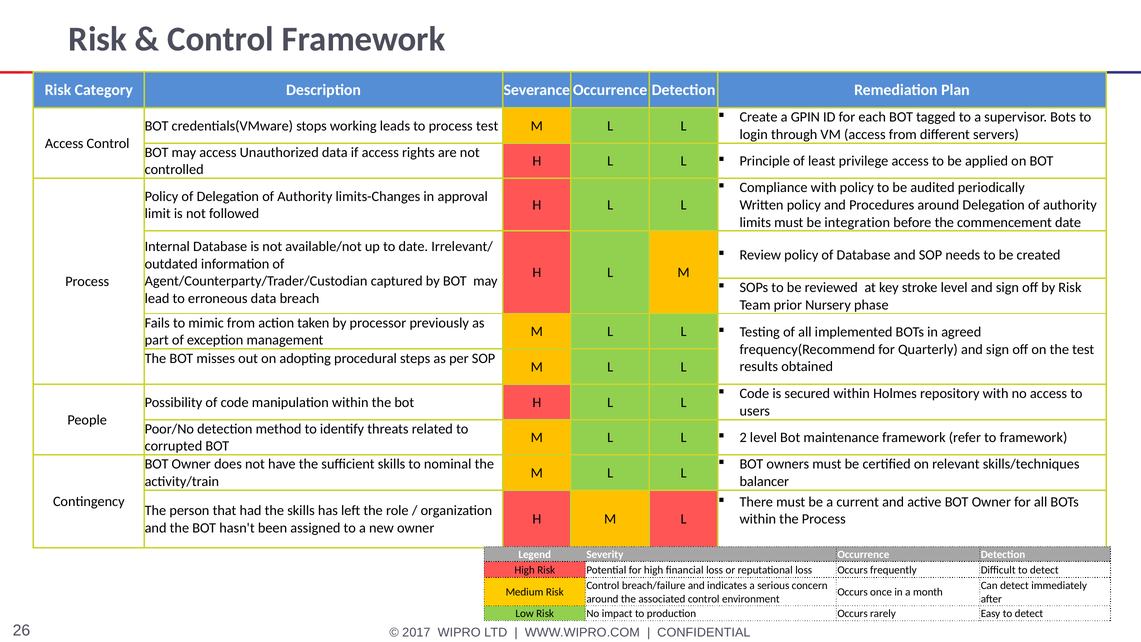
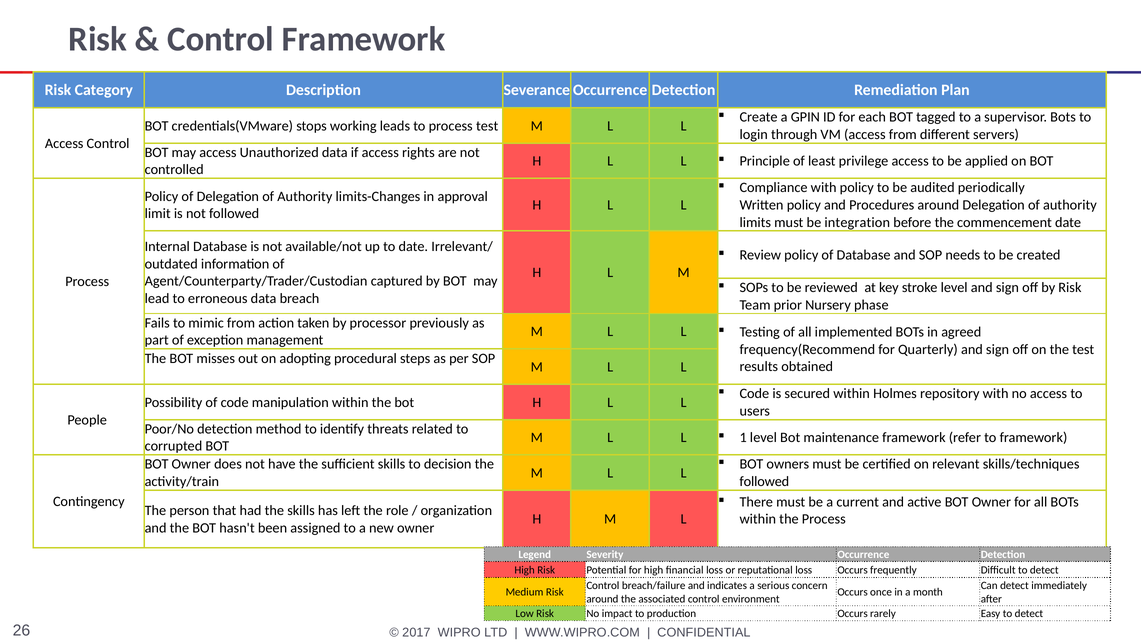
2: 2 -> 1
nominal: nominal -> decision
balancer at (764, 481): balancer -> followed
